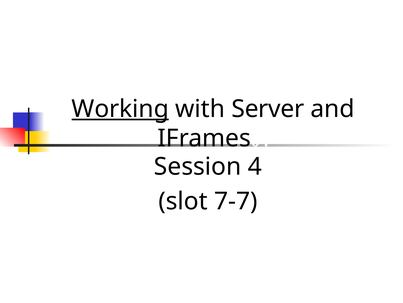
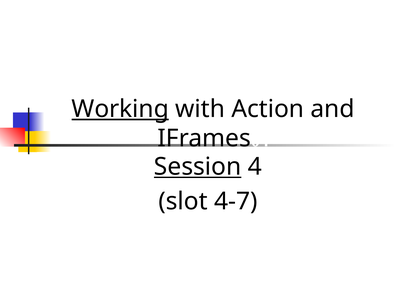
Server: Server -> Action
Session underline: none -> present
7-7: 7-7 -> 4-7
